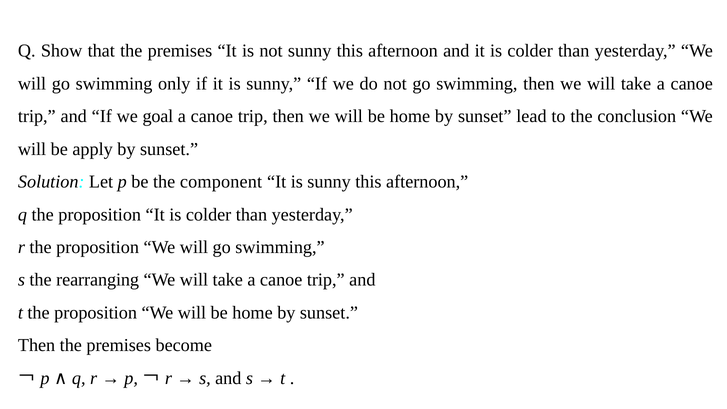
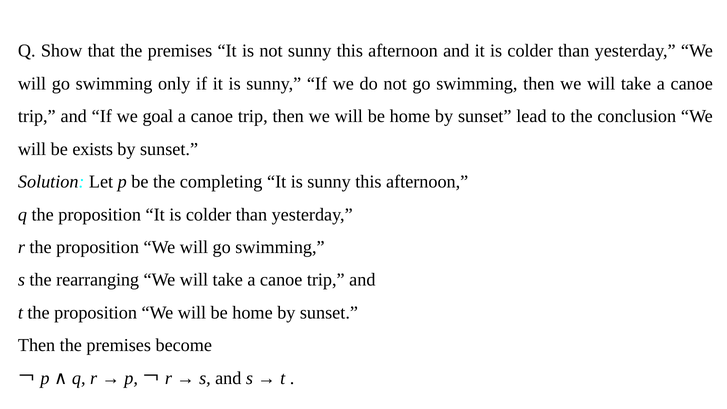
apply: apply -> exists
component: component -> completing
